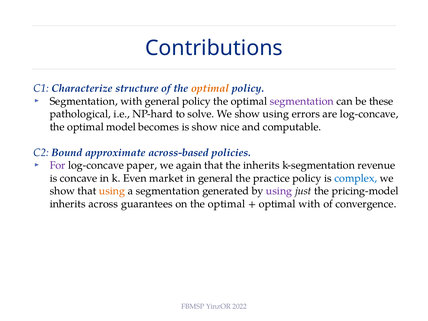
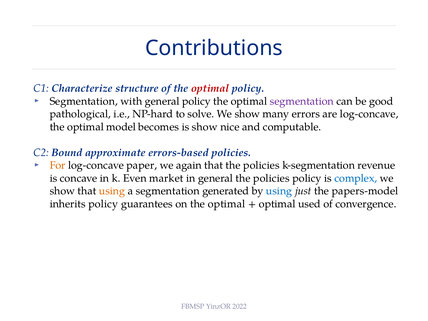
optimal at (210, 88) colour: orange -> red
these: these -> good
show using: using -> many
across-based: across-based -> errors-based
For colour: purple -> orange
that the inherits: inherits -> policies
general the practice: practice -> policies
using at (279, 191) colour: purple -> blue
pricing-model: pricing-model -> papers-model
inherits across: across -> policy
optimal with: with -> used
